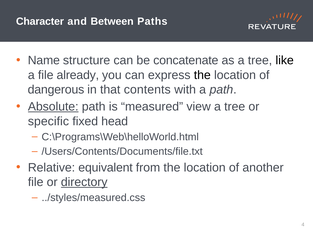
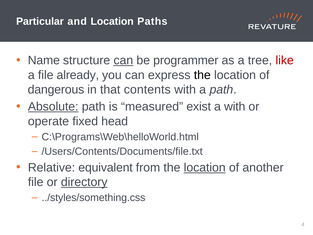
Character: Character -> Particular
and Between: Between -> Location
can at (123, 60) underline: none -> present
concatenate: concatenate -> programmer
like colour: black -> red
view: view -> exist
tree at (235, 107): tree -> with
specific: specific -> operate
location at (205, 167) underline: none -> present
../styles/measured.css: ../styles/measured.css -> ../styles/something.css
